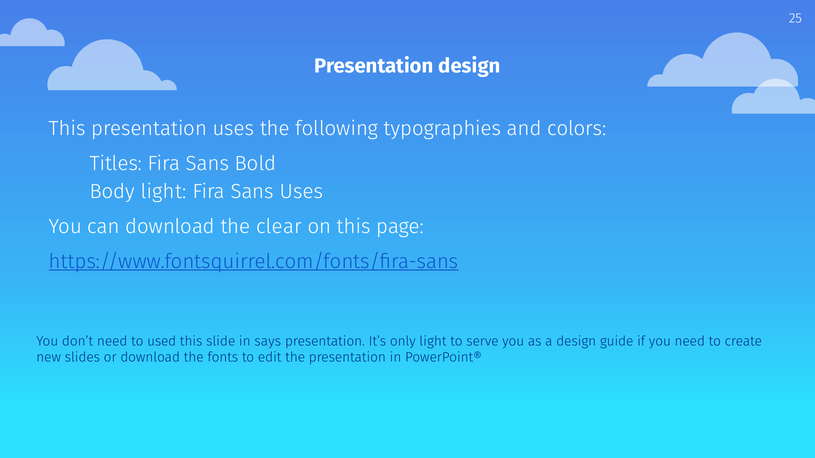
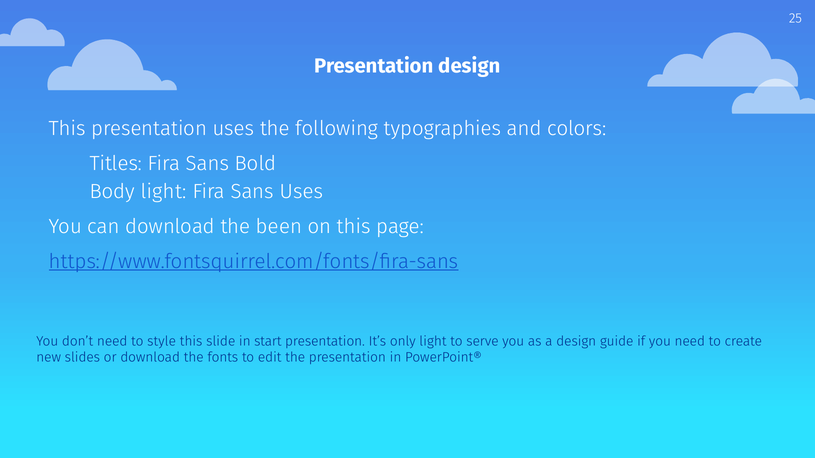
clear: clear -> been
used: used -> style
says: says -> start
